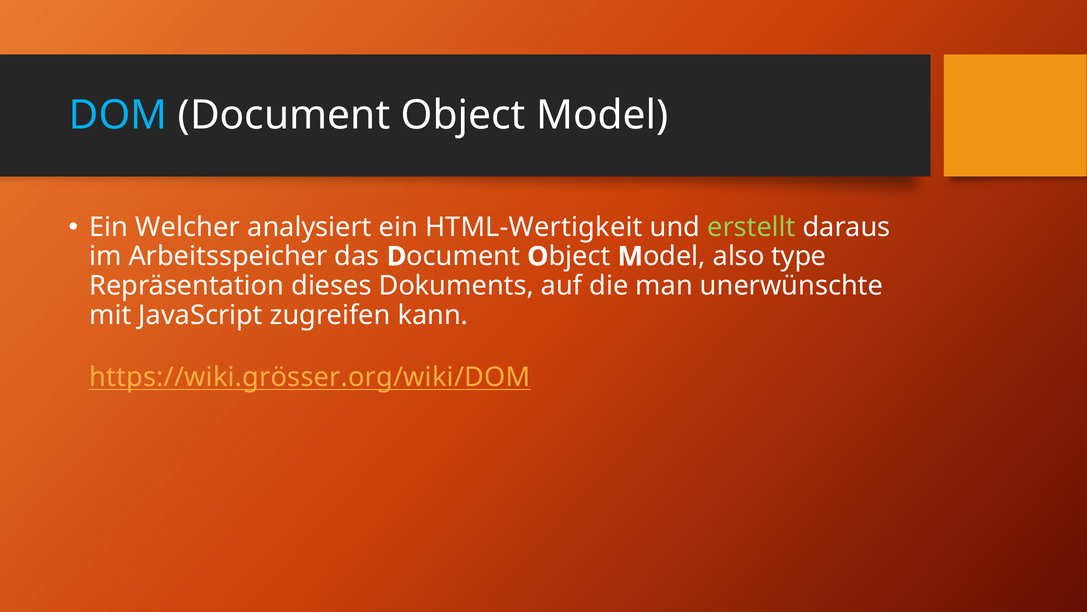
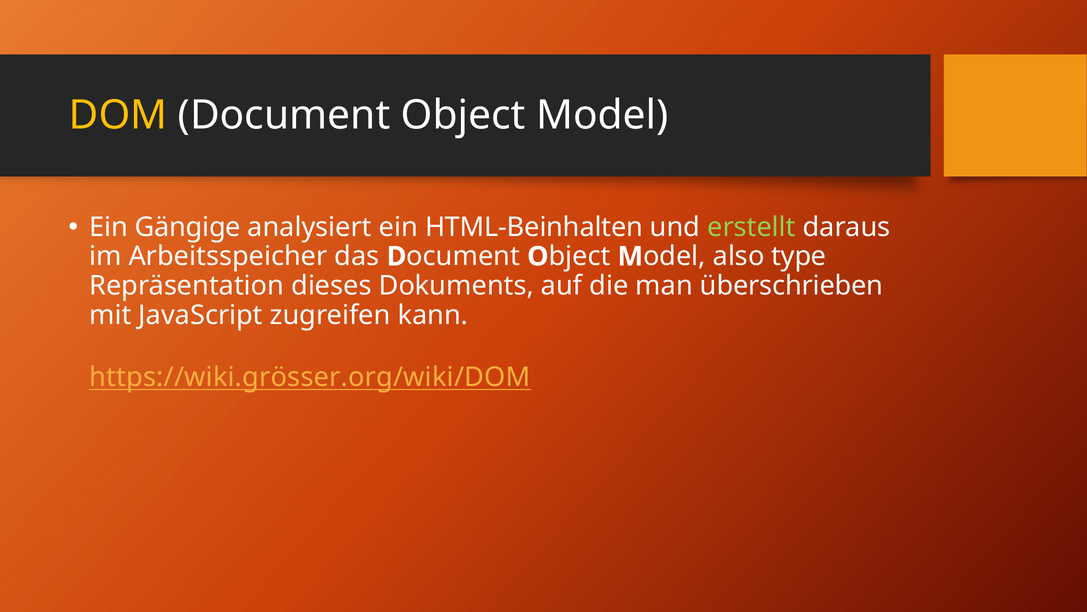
DOM colour: light blue -> yellow
Welcher: Welcher -> Gängige
HTML-Wertigkeit: HTML-Wertigkeit -> HTML-Beinhalten
unerwünschte: unerwünschte -> überschrieben
